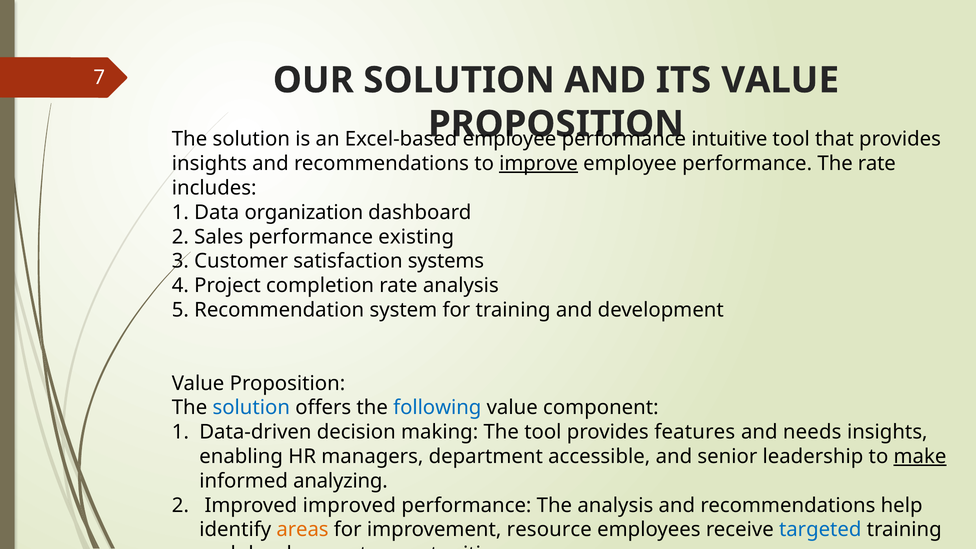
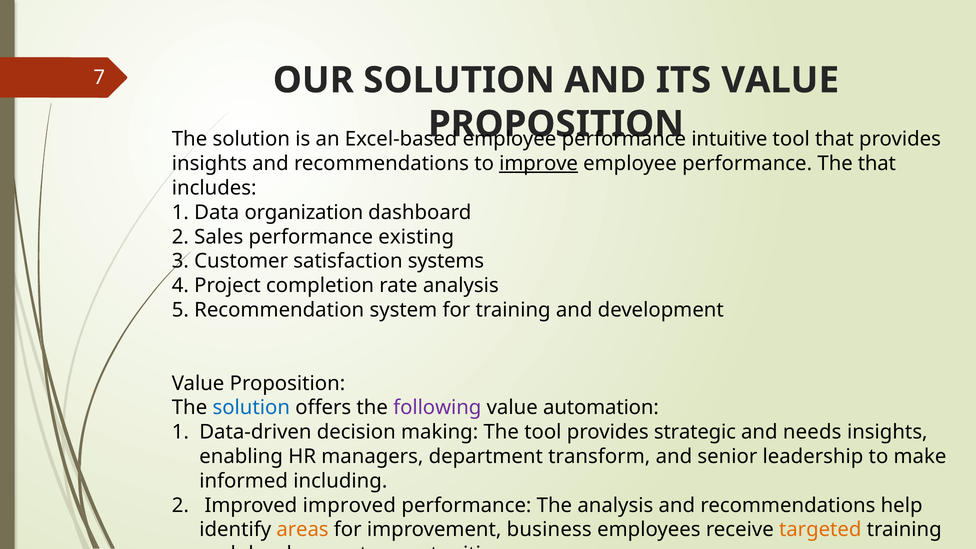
The rate: rate -> that
following colour: blue -> purple
component: component -> automation
features: features -> strategic
accessible: accessible -> transform
make underline: present -> none
analyzing: analyzing -> including
resource: resource -> business
targeted colour: blue -> orange
